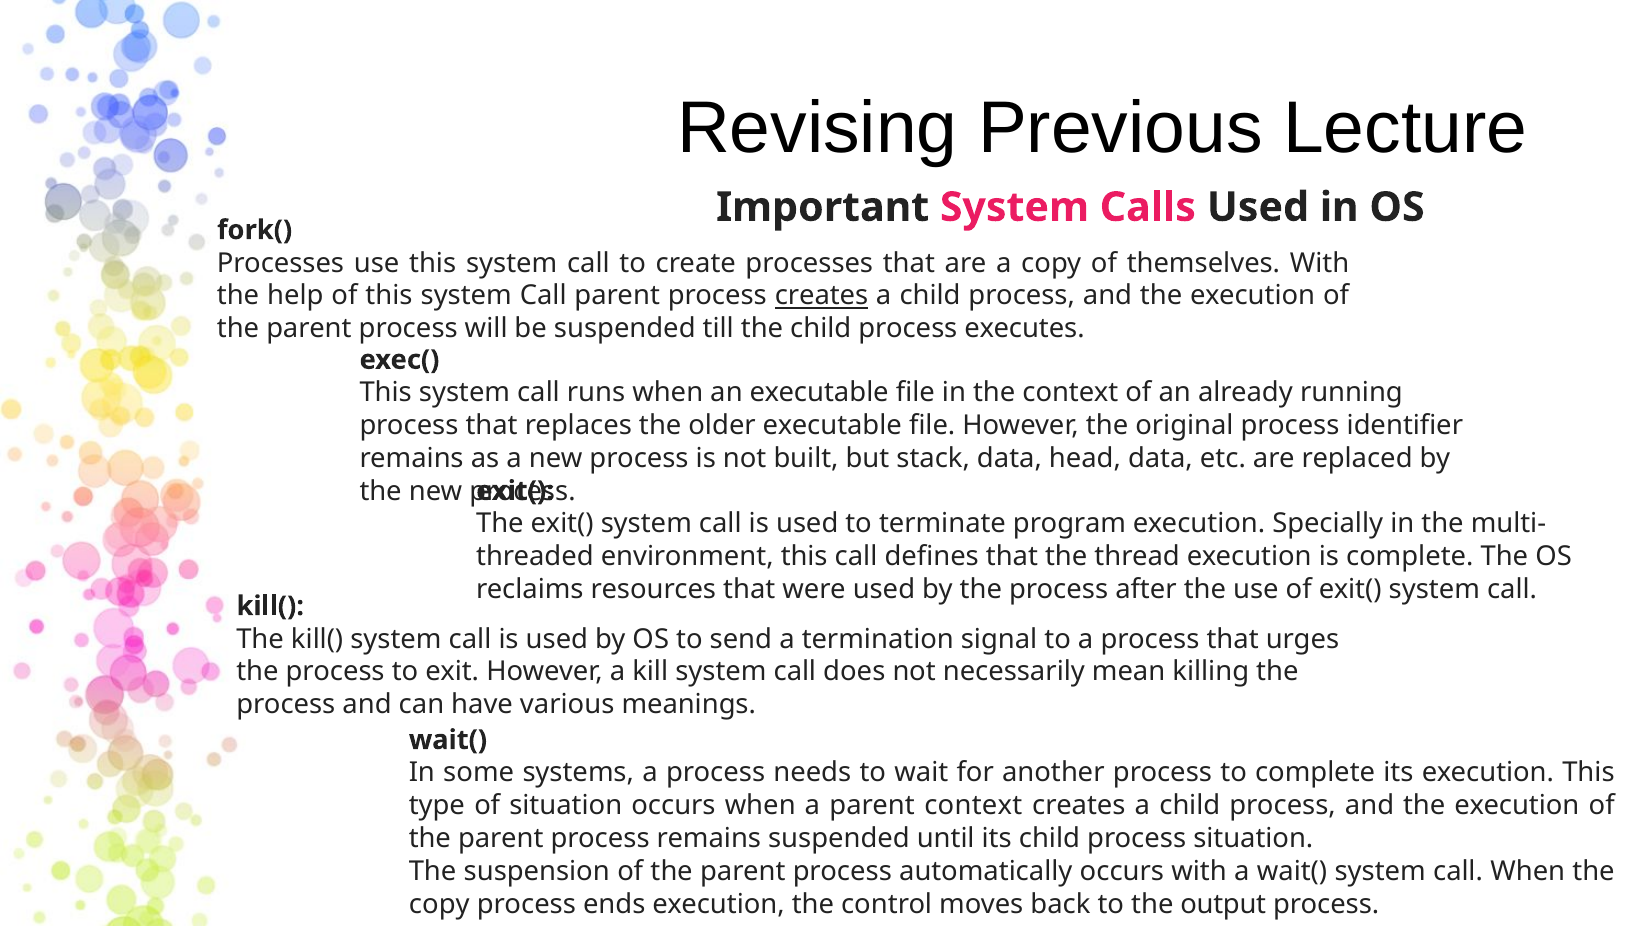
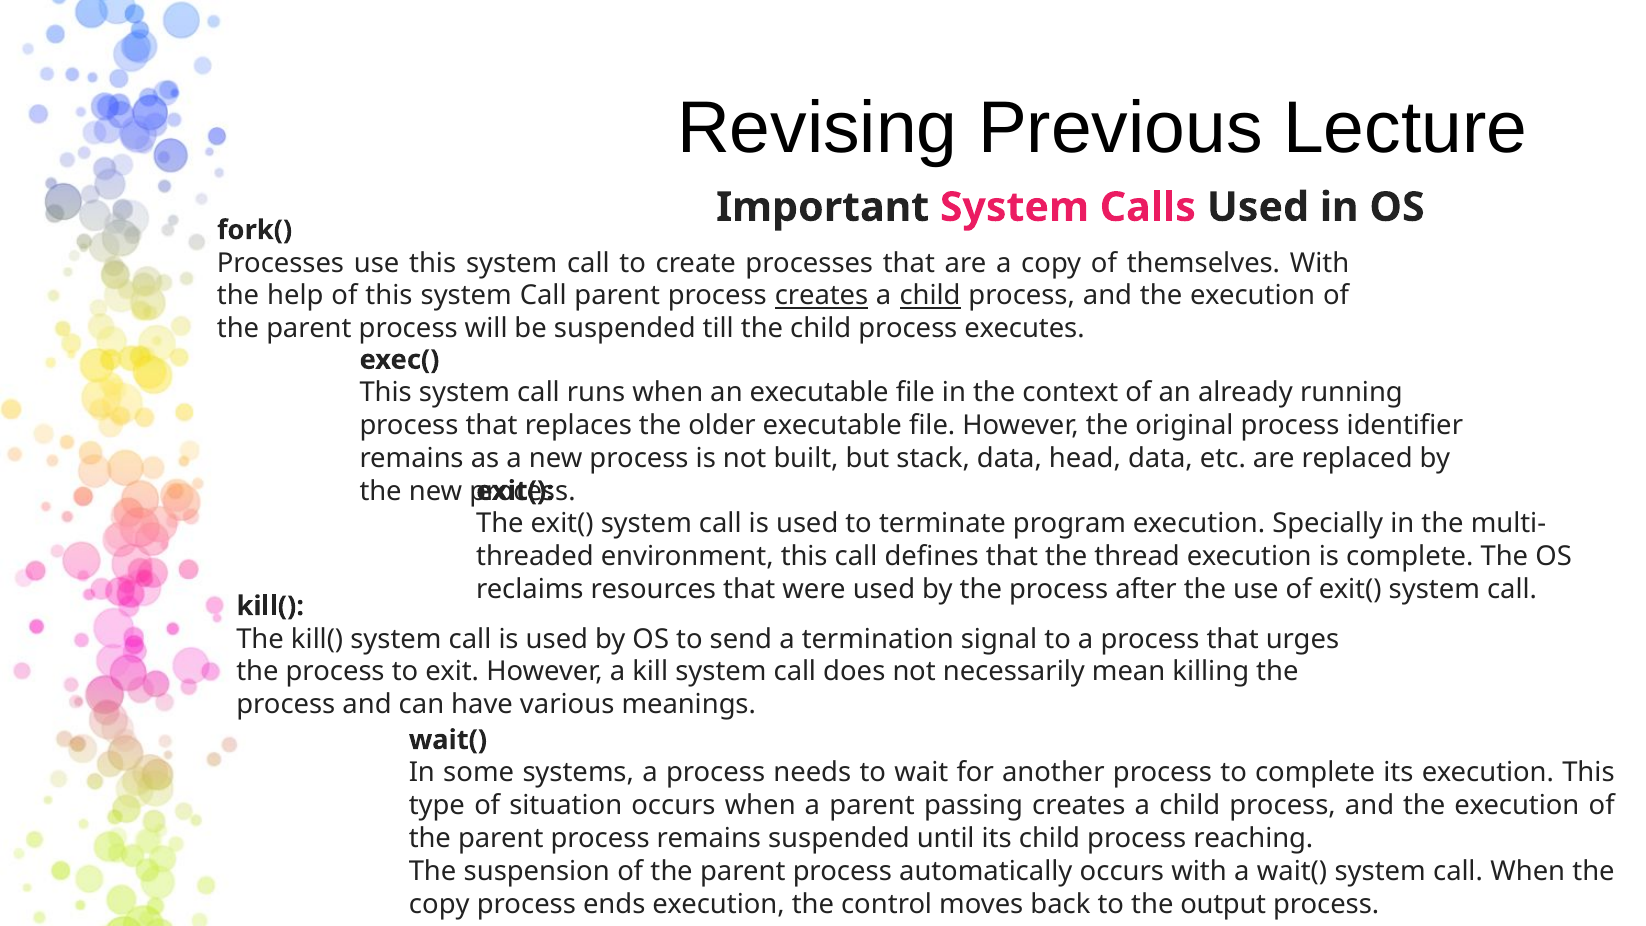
child at (930, 296) underline: none -> present
parent context: context -> passing
process situation: situation -> reaching
